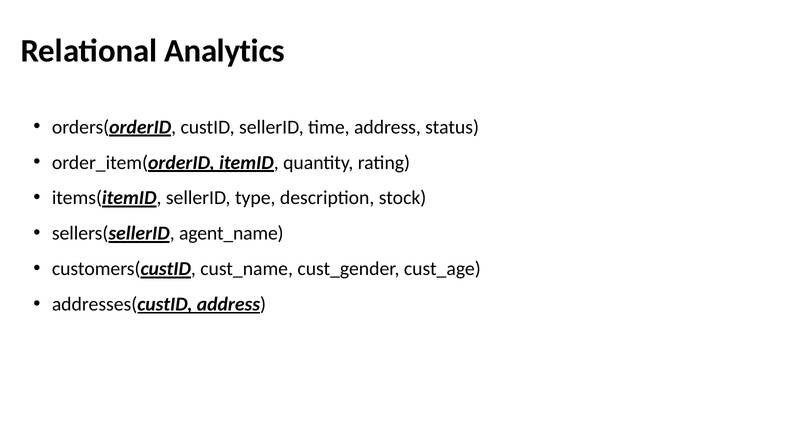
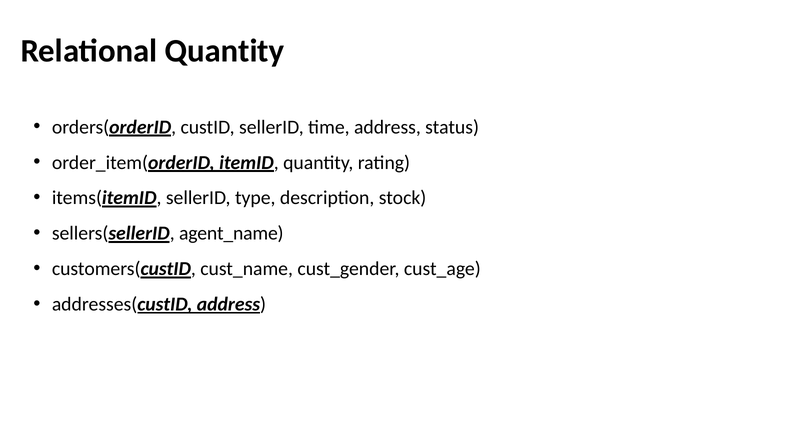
Relational Analytics: Analytics -> Quantity
